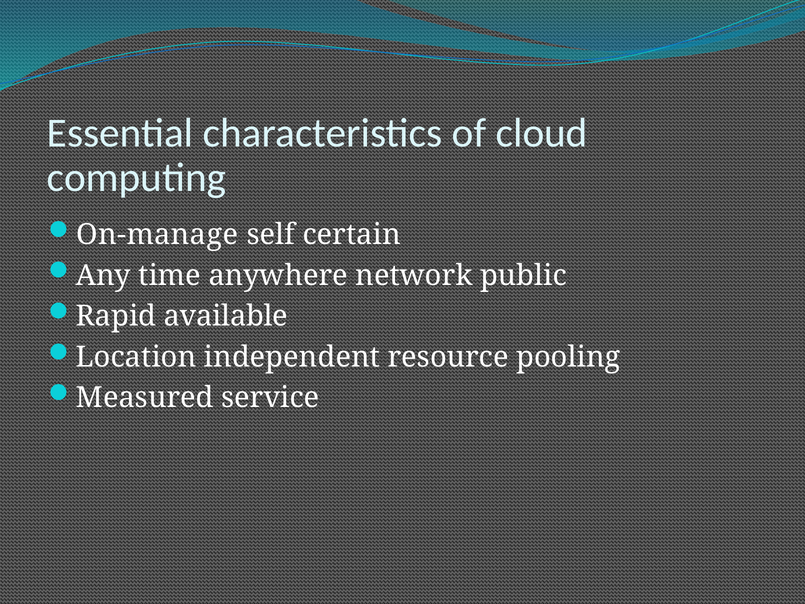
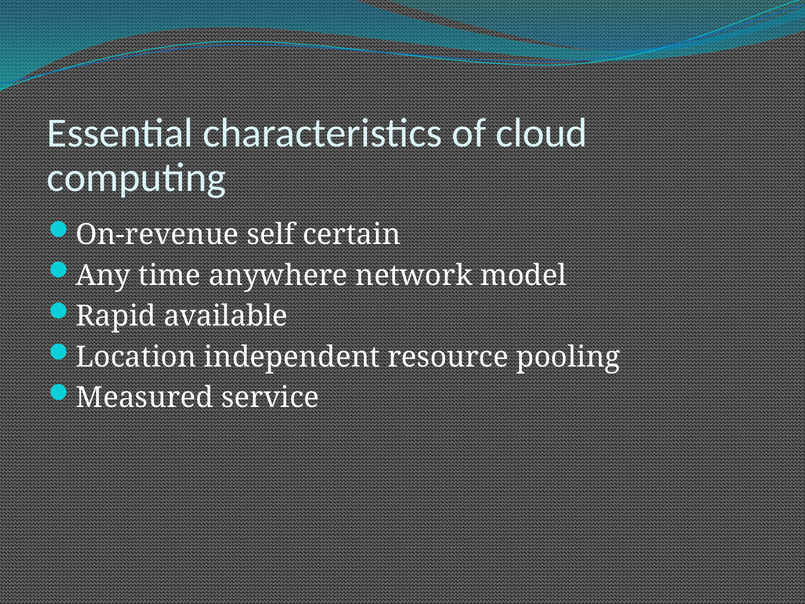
On-manage: On-manage -> On-revenue
public: public -> model
